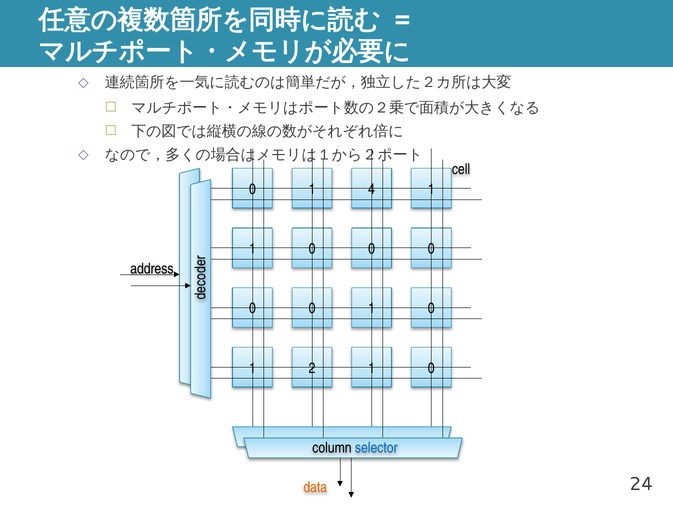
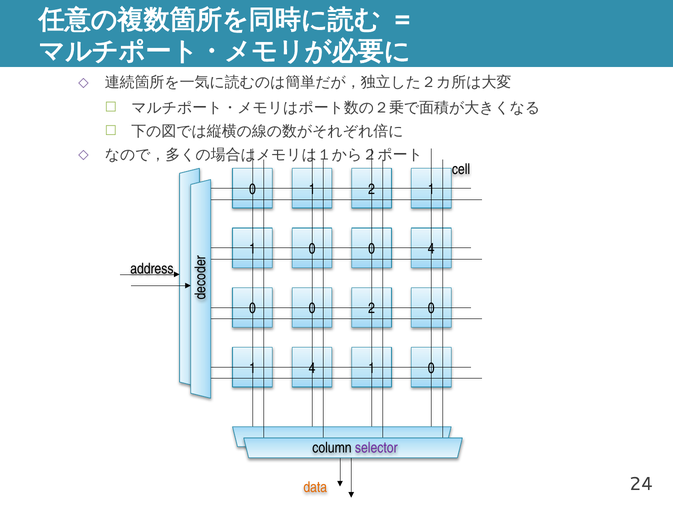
1 4: 4 -> 2
1 0 0 0: 0 -> 4
0 0 1: 1 -> 2
1 2: 2 -> 4
selector colour: blue -> purple
